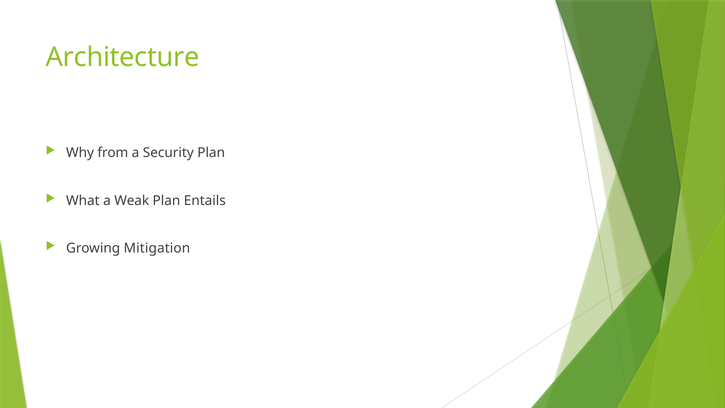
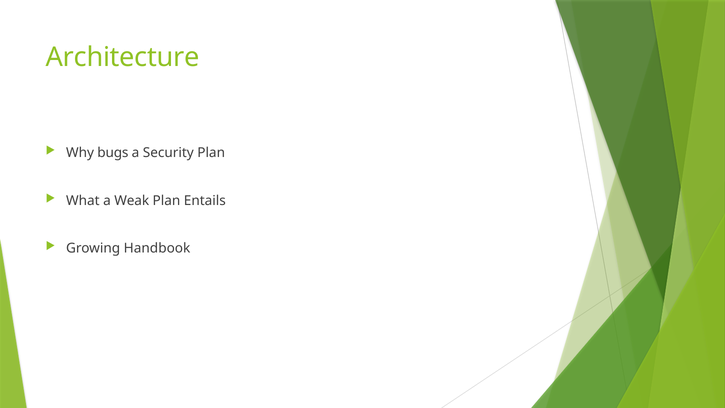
from: from -> bugs
Mitigation: Mitigation -> Handbook
